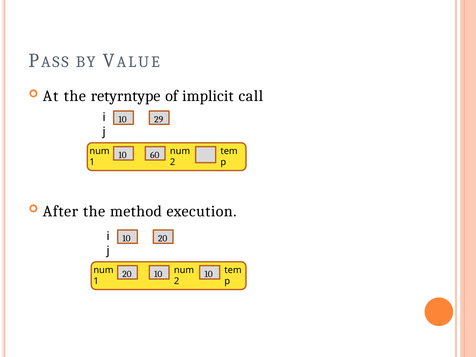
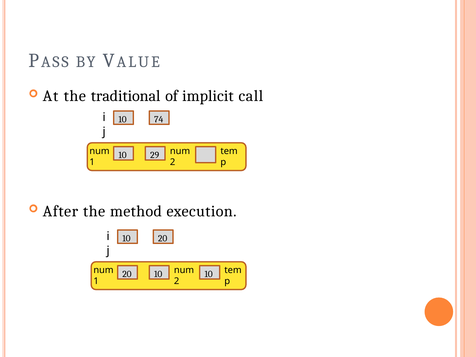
retyrntype: retyrntype -> traditional
29: 29 -> 74
60: 60 -> 29
